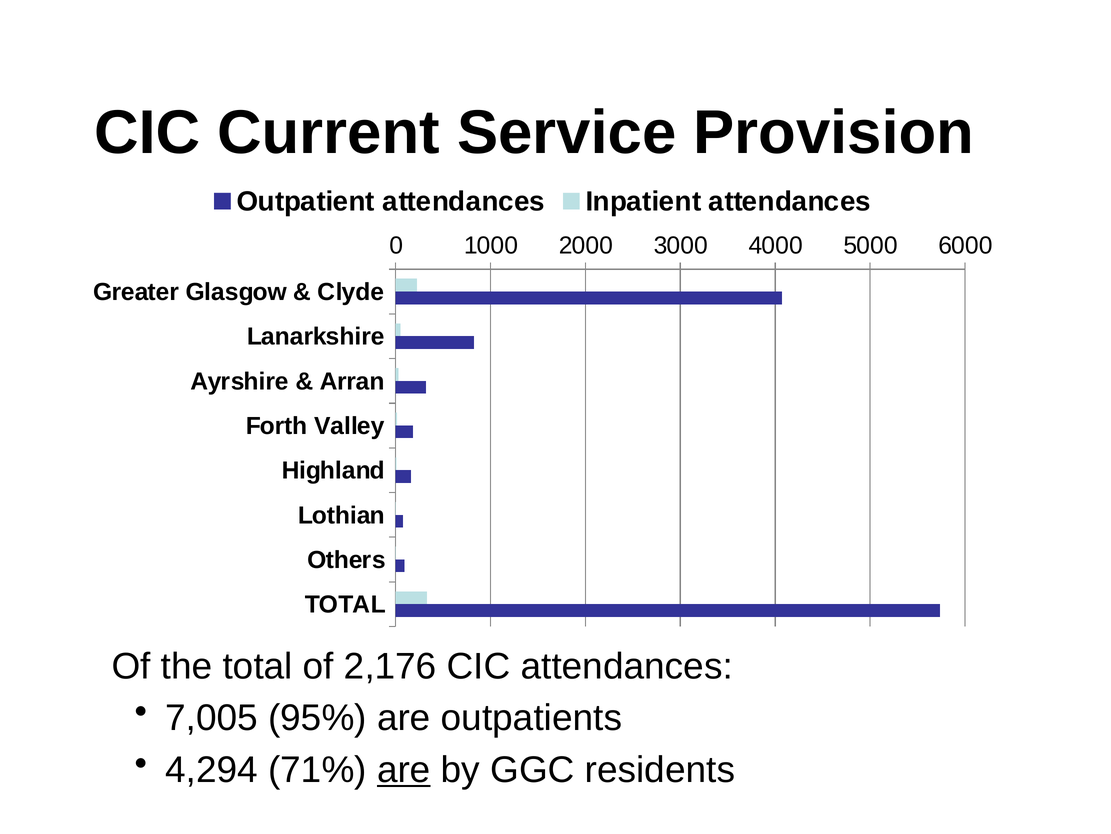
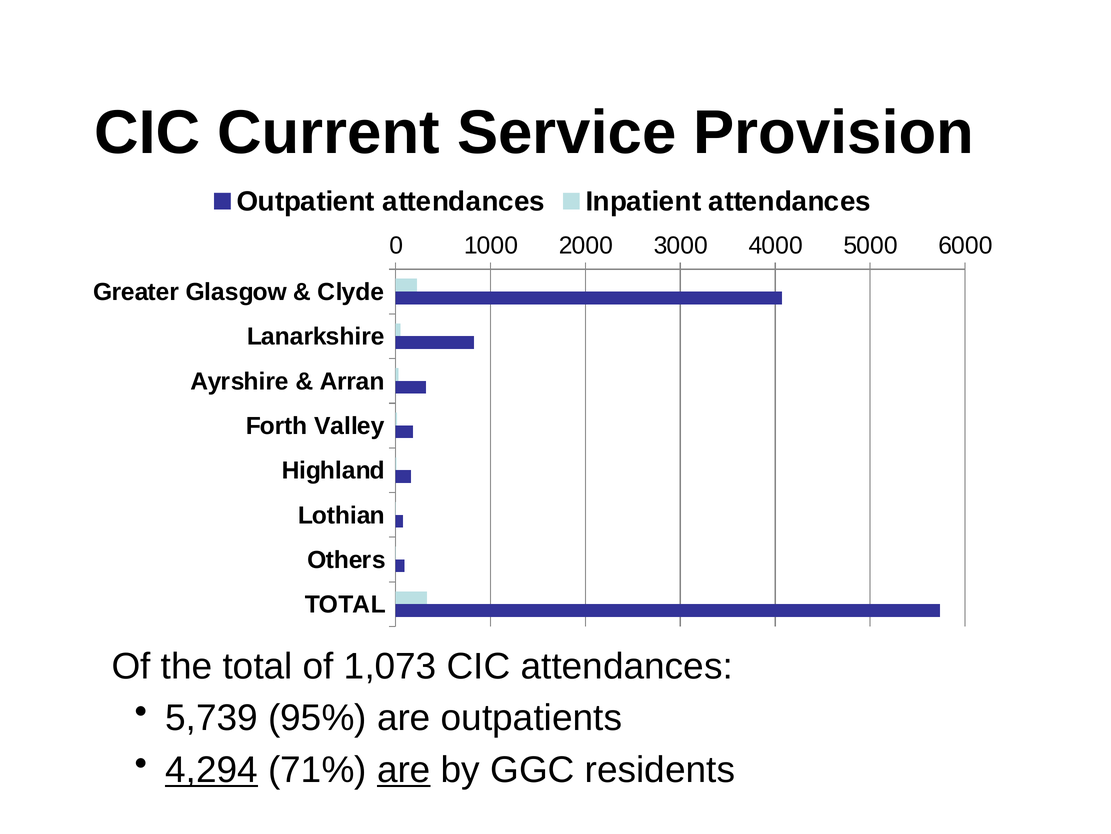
2,176: 2,176 -> 1,073
7,005: 7,005 -> 5,739
4,294 underline: none -> present
